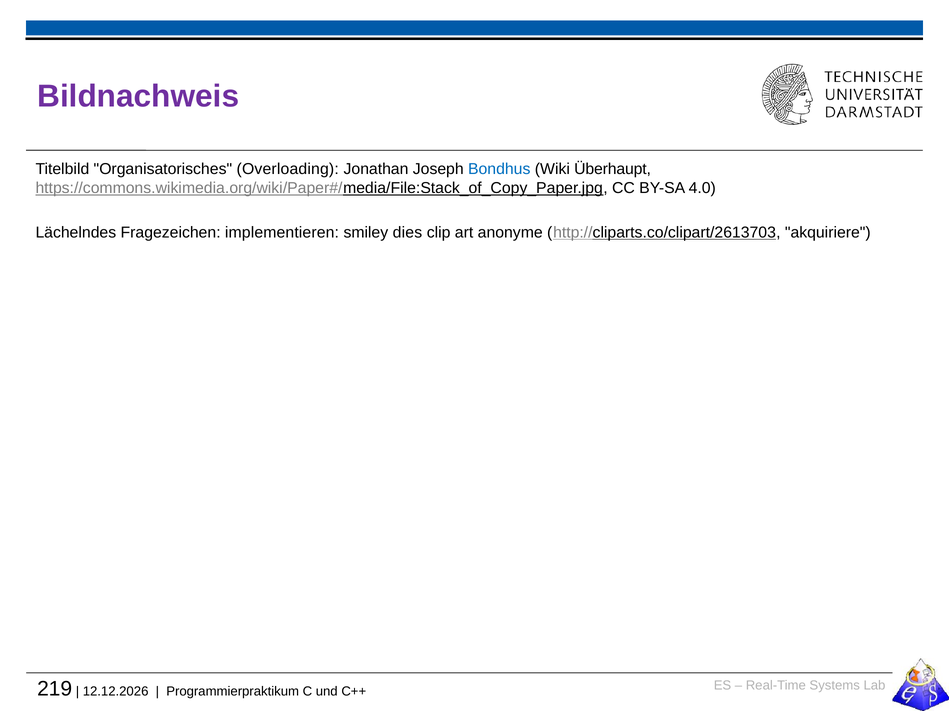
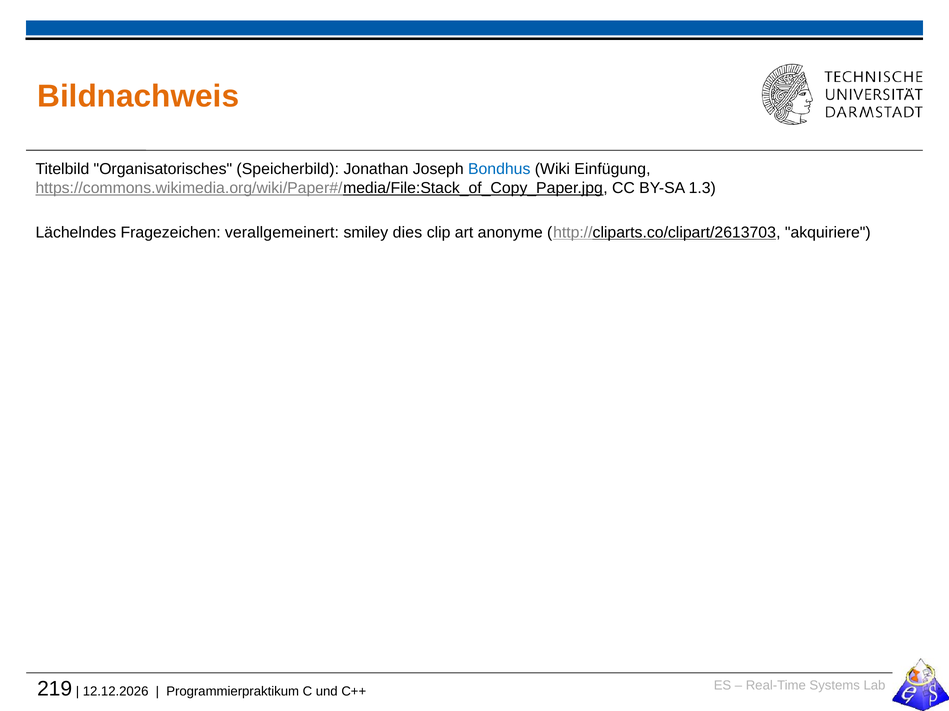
Bildnachweis colour: purple -> orange
Overloading: Overloading -> Speicherbild
Überhaupt: Überhaupt -> Einfügung
4.0: 4.0 -> 1.3
implementieren: implementieren -> verallgemeinert
